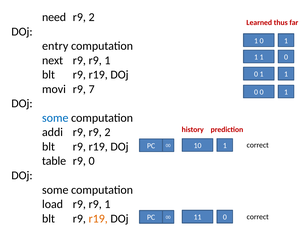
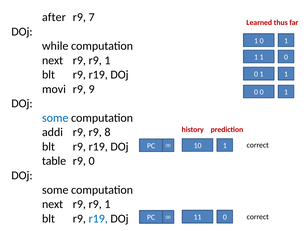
need: need -> after
2 at (92, 17): 2 -> 7
entry: entry -> while
7: 7 -> 9
r9 r9 2: 2 -> 8
load at (53, 204): load -> next
r19 at (98, 218) colour: orange -> blue
